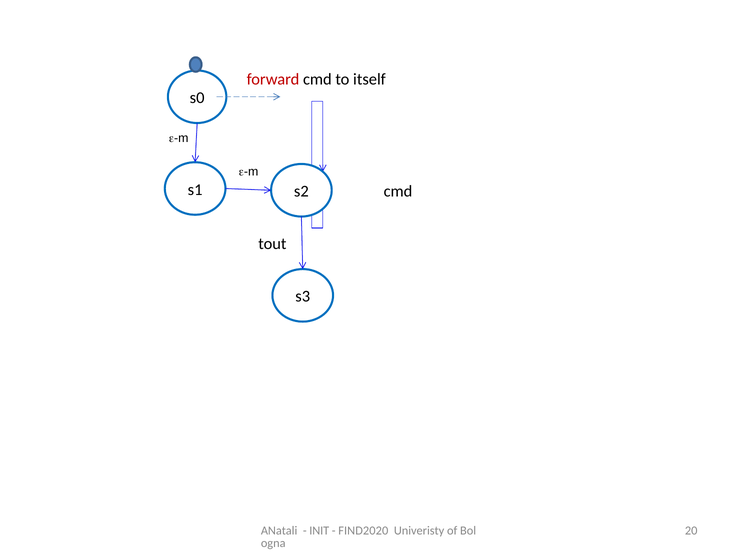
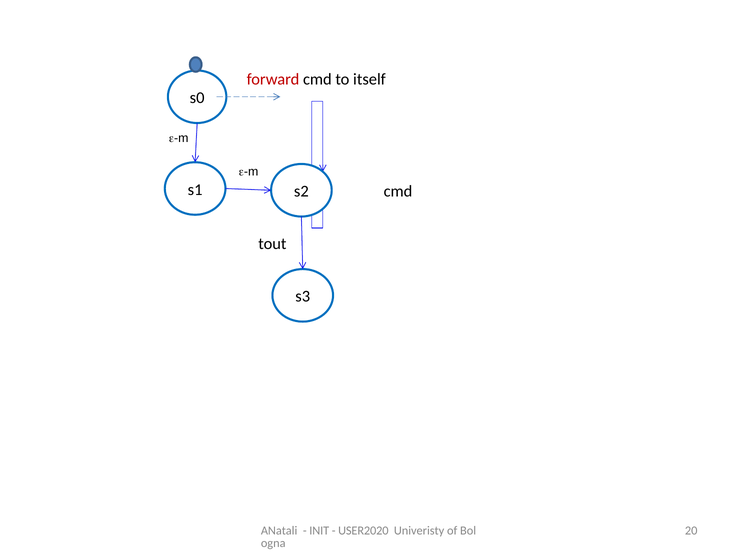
FIND2020: FIND2020 -> USER2020
